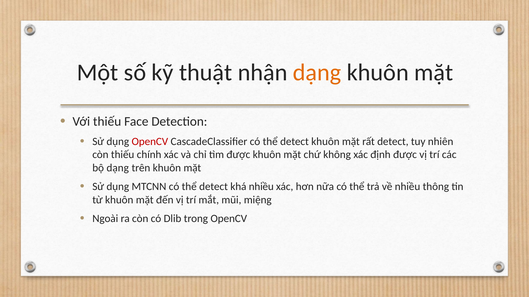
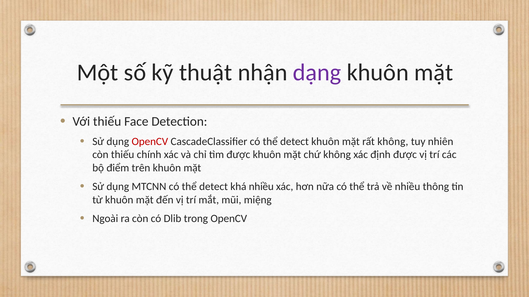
dạng at (317, 73) colour: orange -> purple
rất detect: detect -> không
bộ dạng: dạng -> điểm
